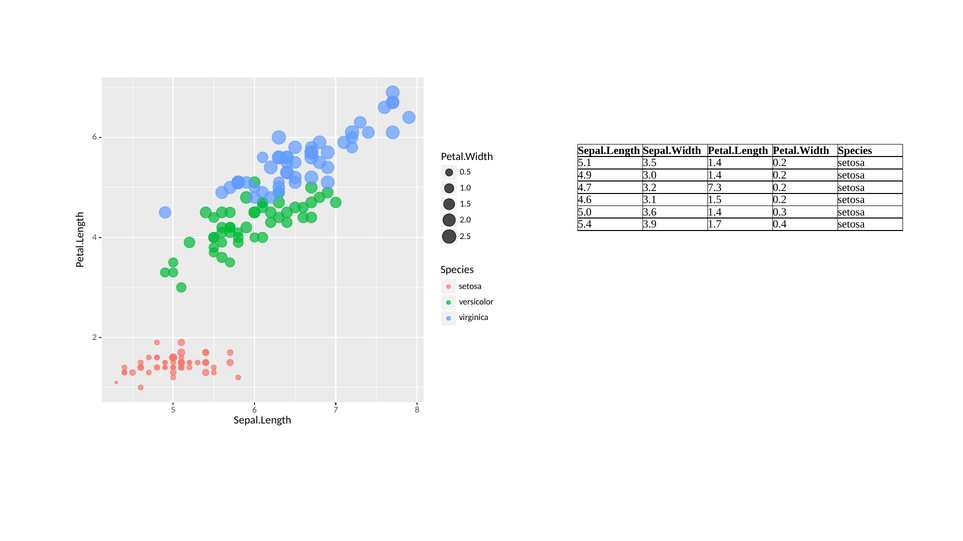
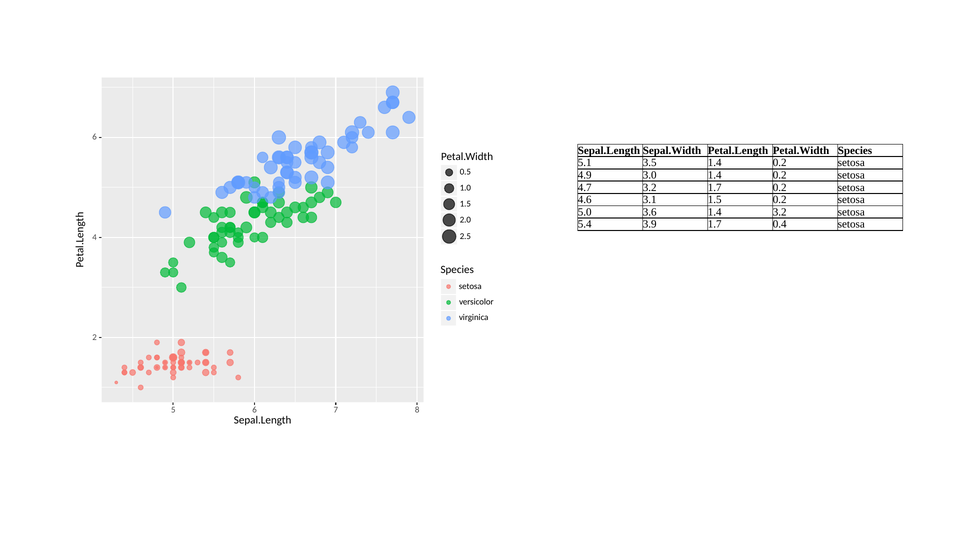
3.2 7.3: 7.3 -> 1.7
1.4 0.3: 0.3 -> 3.2
